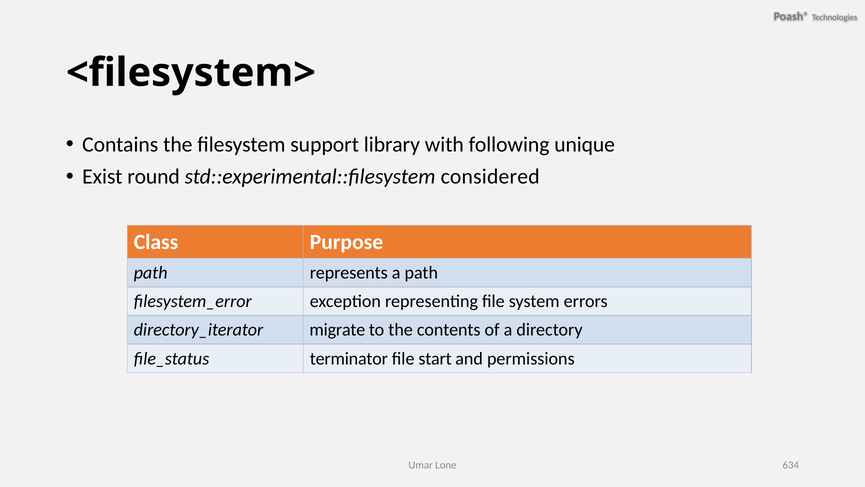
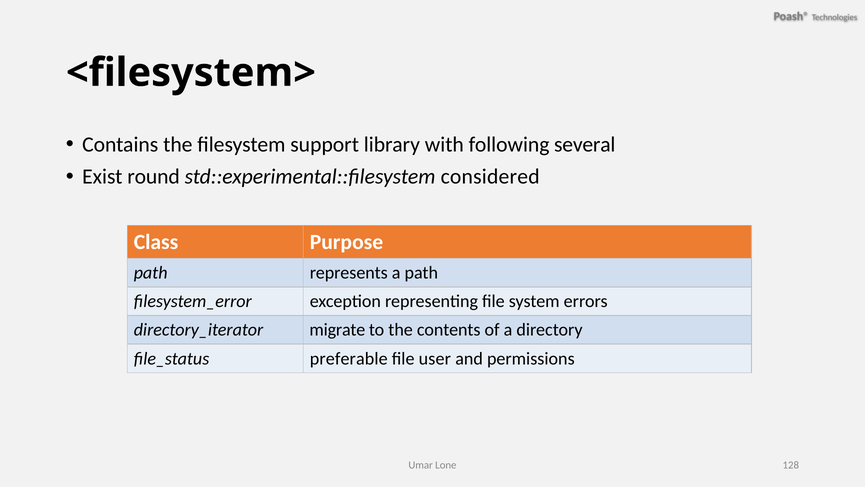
unique: unique -> several
terminator: terminator -> preferable
start: start -> user
634: 634 -> 128
